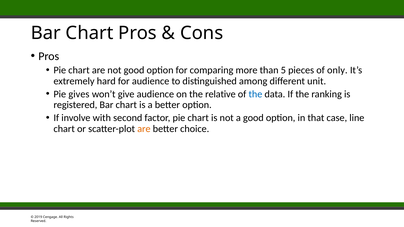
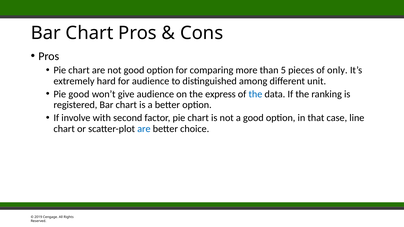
Pie gives: gives -> good
relative: relative -> express
are at (144, 129) colour: orange -> blue
